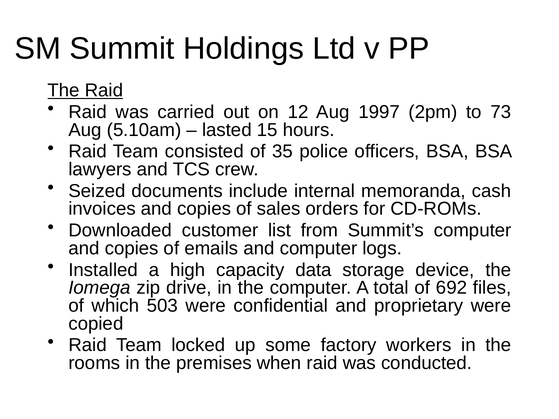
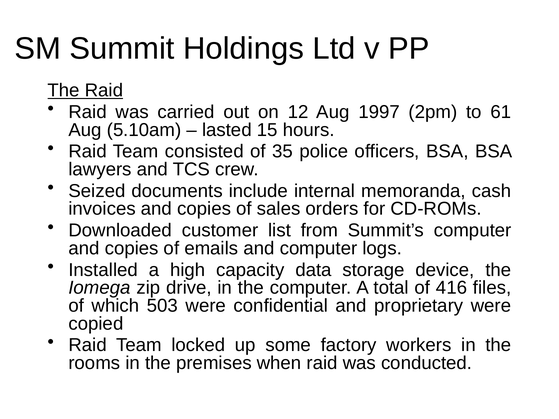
73: 73 -> 61
692: 692 -> 416
